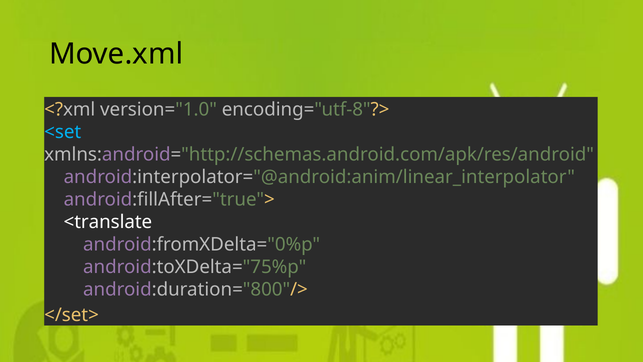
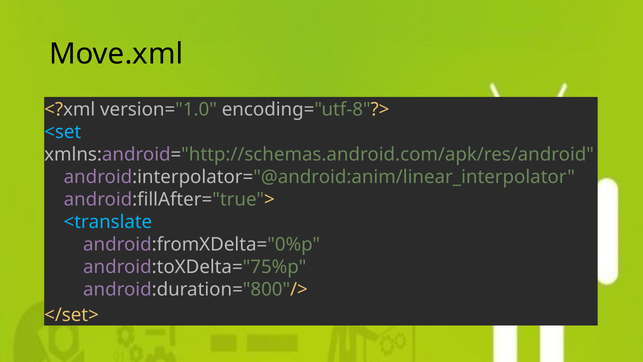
<translate colour: white -> light blue
